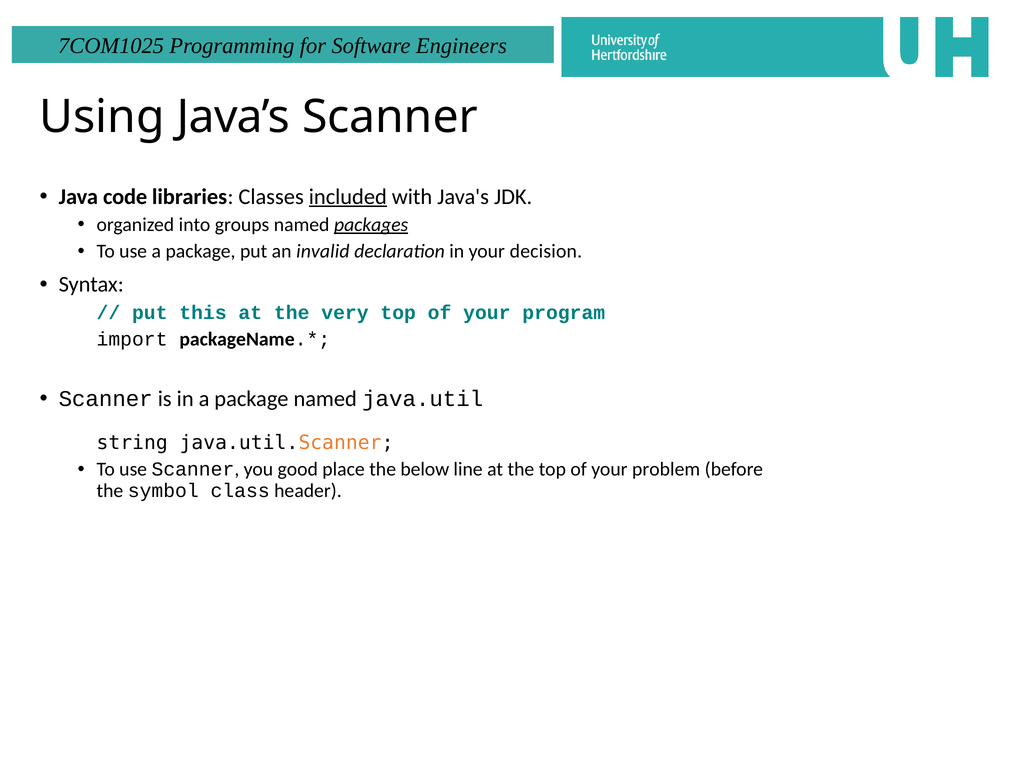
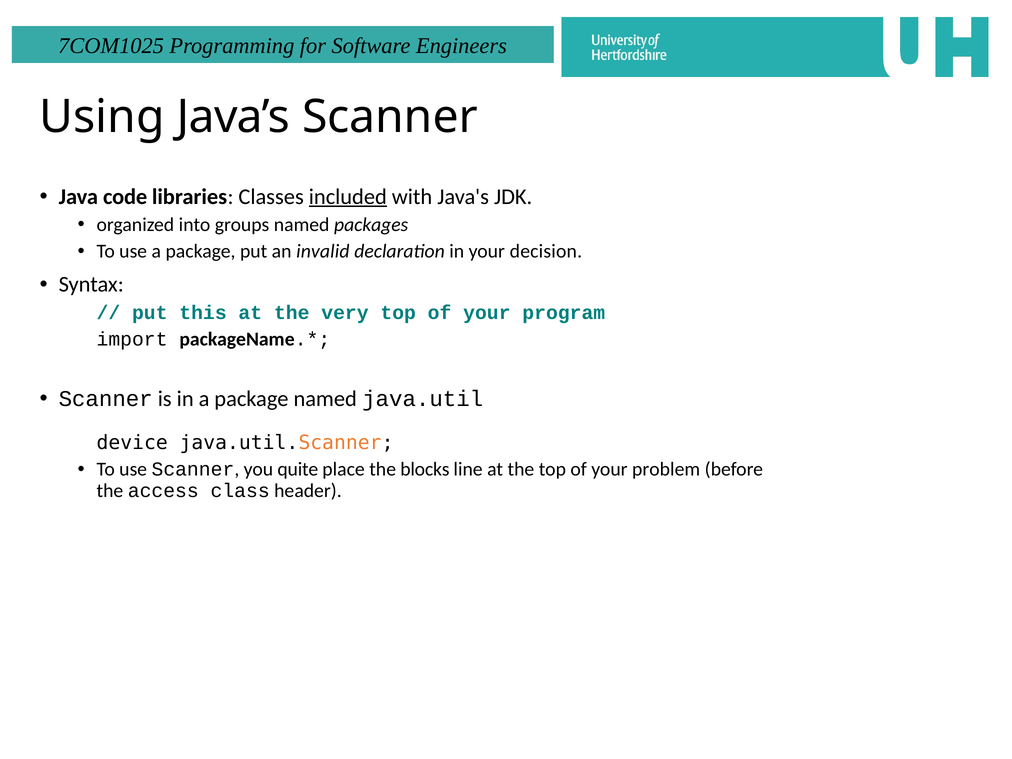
packages underline: present -> none
string: string -> device
good: good -> quite
below: below -> blocks
symbol: symbol -> access
